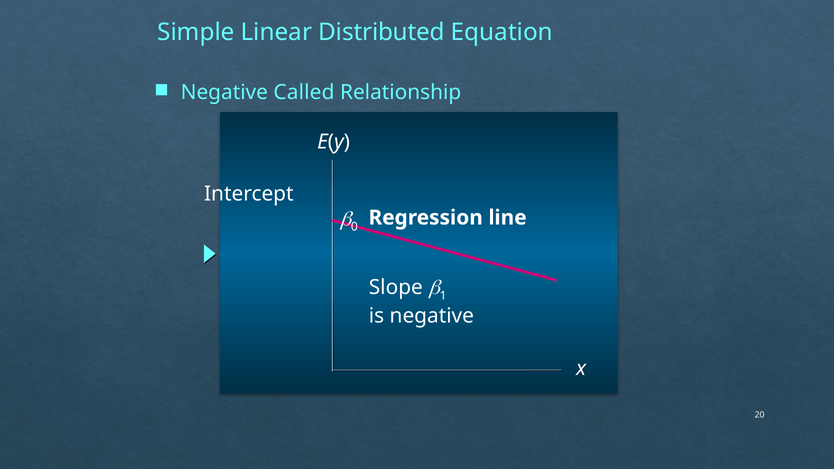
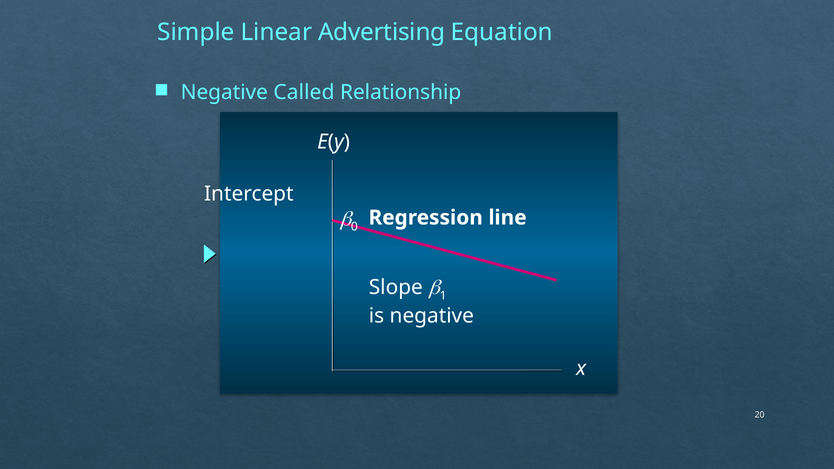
Distributed: Distributed -> Advertising
